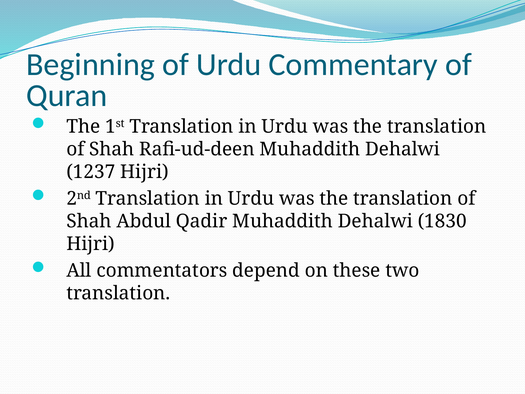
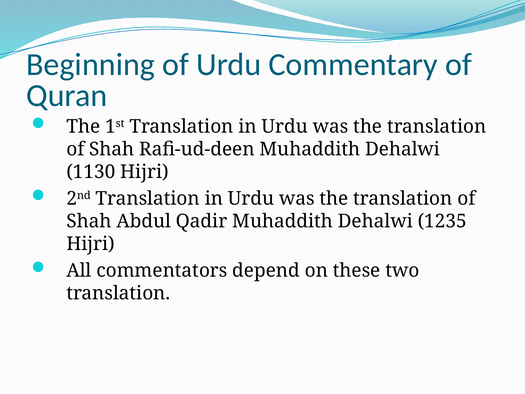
1237: 1237 -> 1130
1830: 1830 -> 1235
